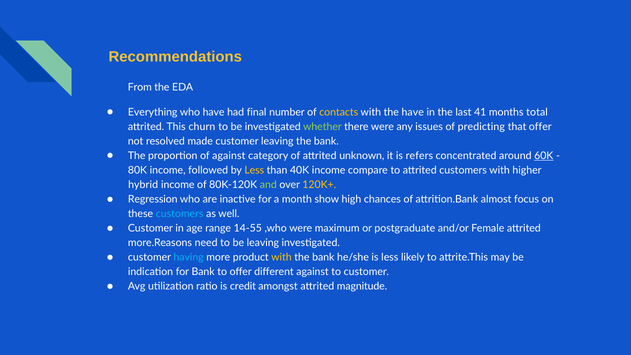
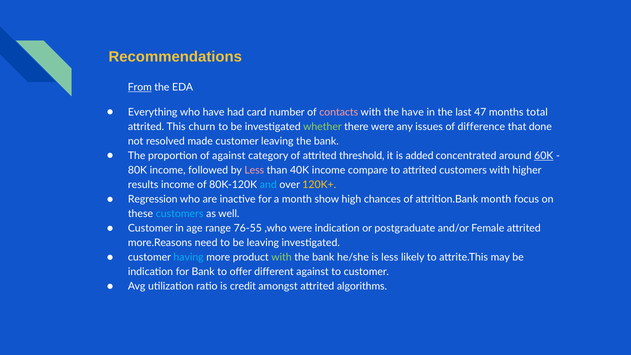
From underline: none -> present
final: final -> card
contacts colour: yellow -> pink
41: 41 -> 47
predicting: predicting -> difference
that offer: offer -> done
unknown: unknown -> threshold
refers: refers -> added
Less at (254, 170) colour: yellow -> pink
hybrid: hybrid -> results
and colour: light green -> light blue
attrition.Bank almost: almost -> month
14-55: 14-55 -> 76-55
were maximum: maximum -> indication
with at (281, 257) colour: yellow -> light green
magnitude: magnitude -> algorithms
